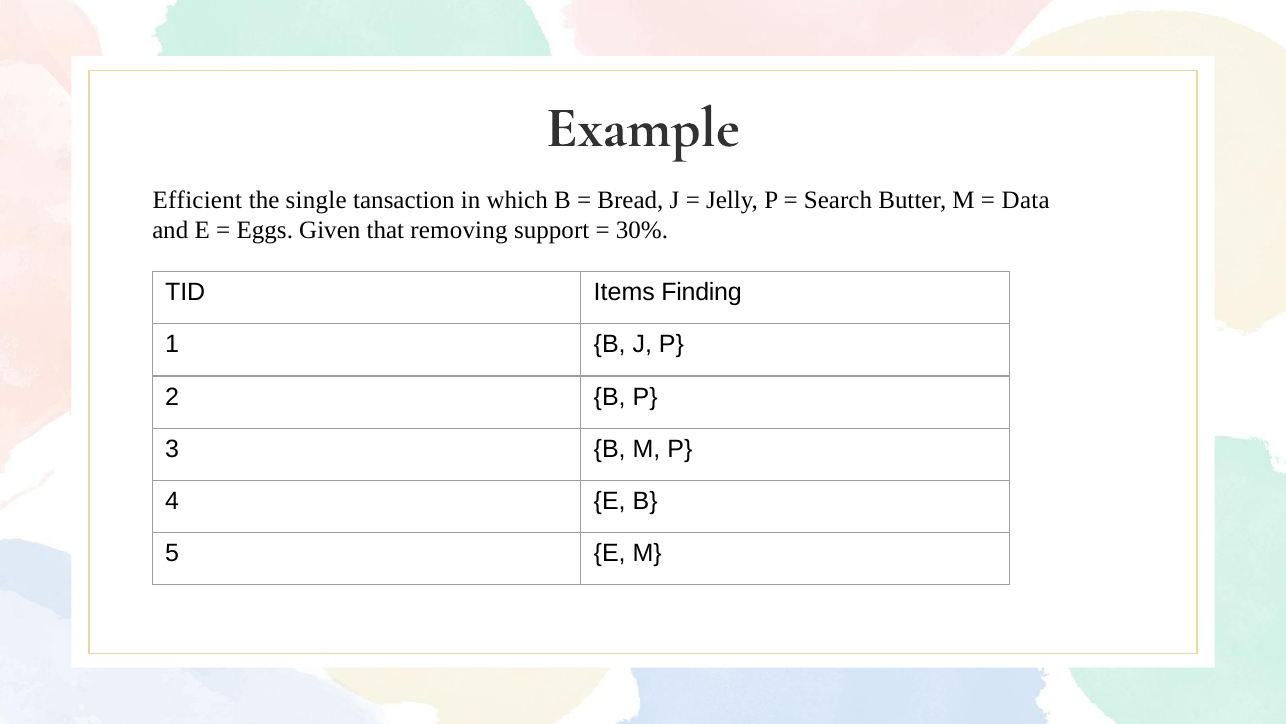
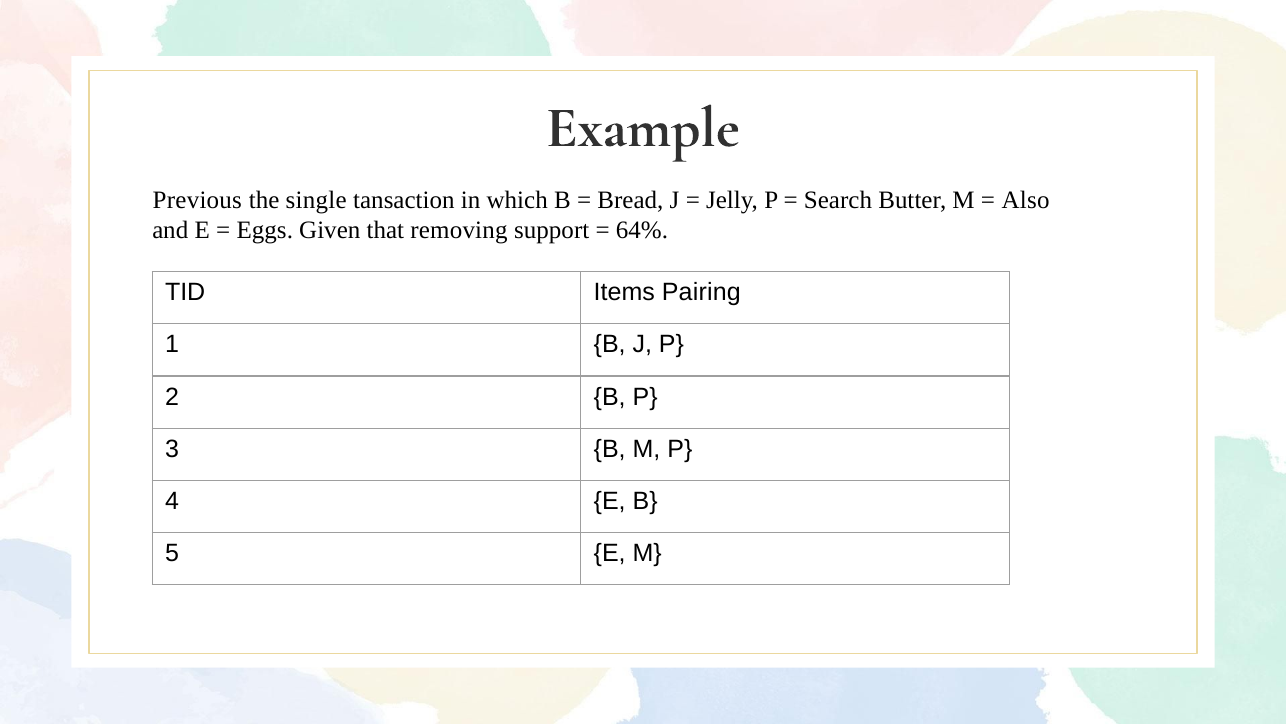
Efficient: Efficient -> Previous
Data: Data -> Also
30%: 30% -> 64%
Finding: Finding -> Pairing
